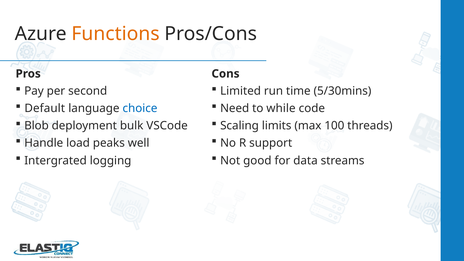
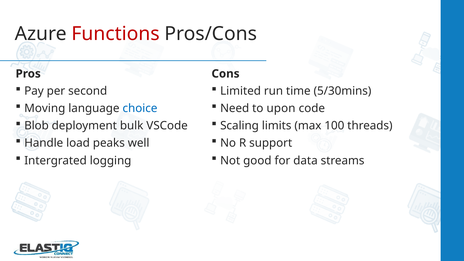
Functions colour: orange -> red
Default: Default -> Moving
while: while -> upon
